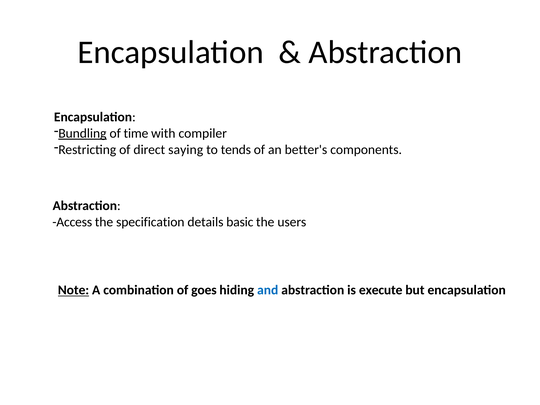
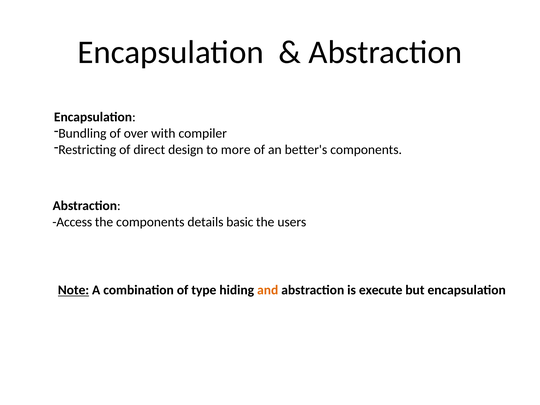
Bundling underline: present -> none
time: time -> over
saying: saying -> design
tends: tends -> more
the specification: specification -> components
goes: goes -> type
and colour: blue -> orange
